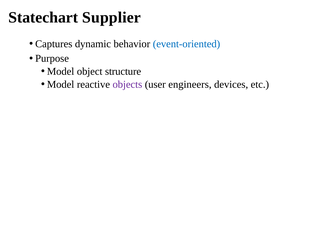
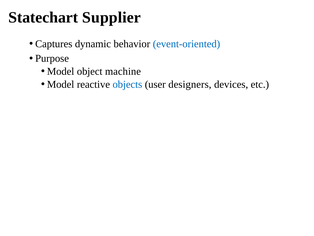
structure: structure -> machine
objects colour: purple -> blue
engineers: engineers -> designers
